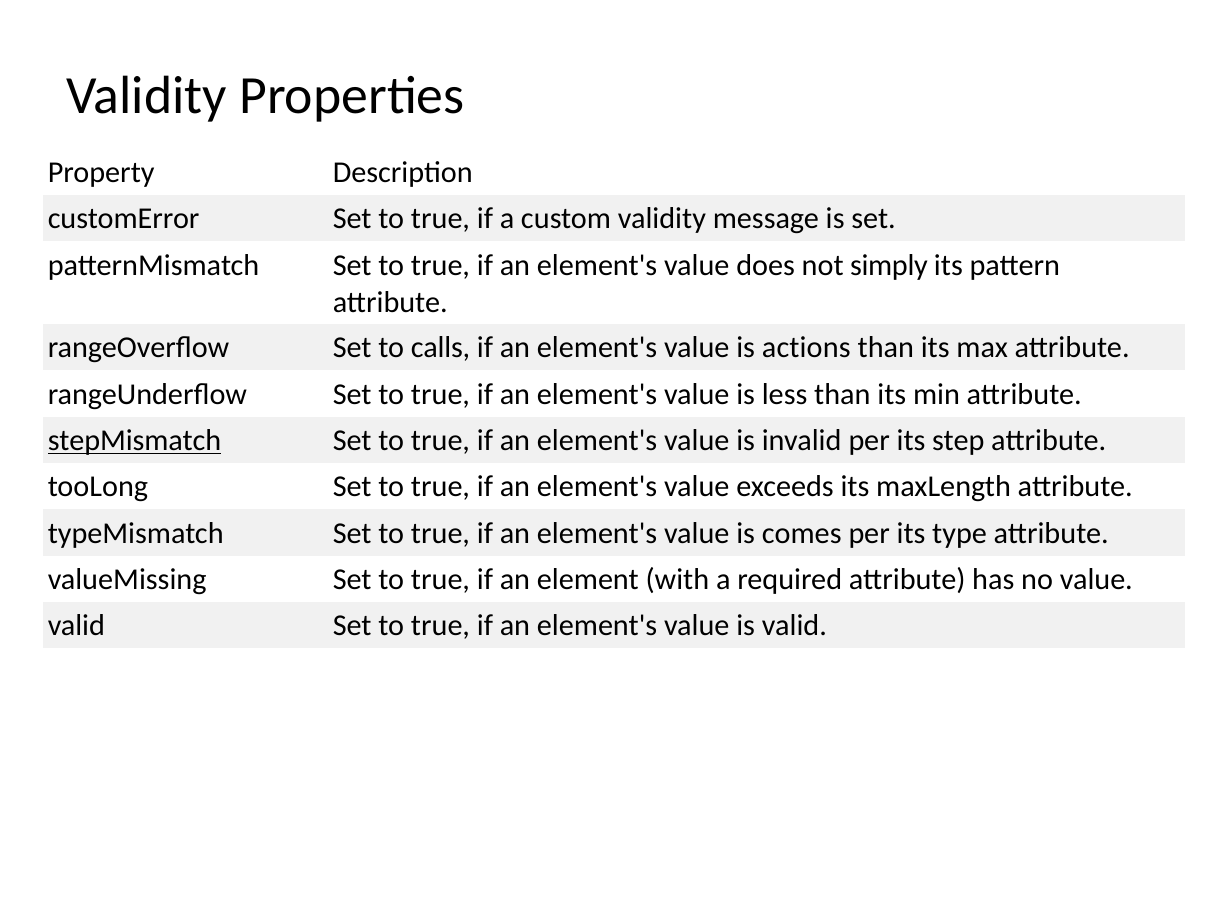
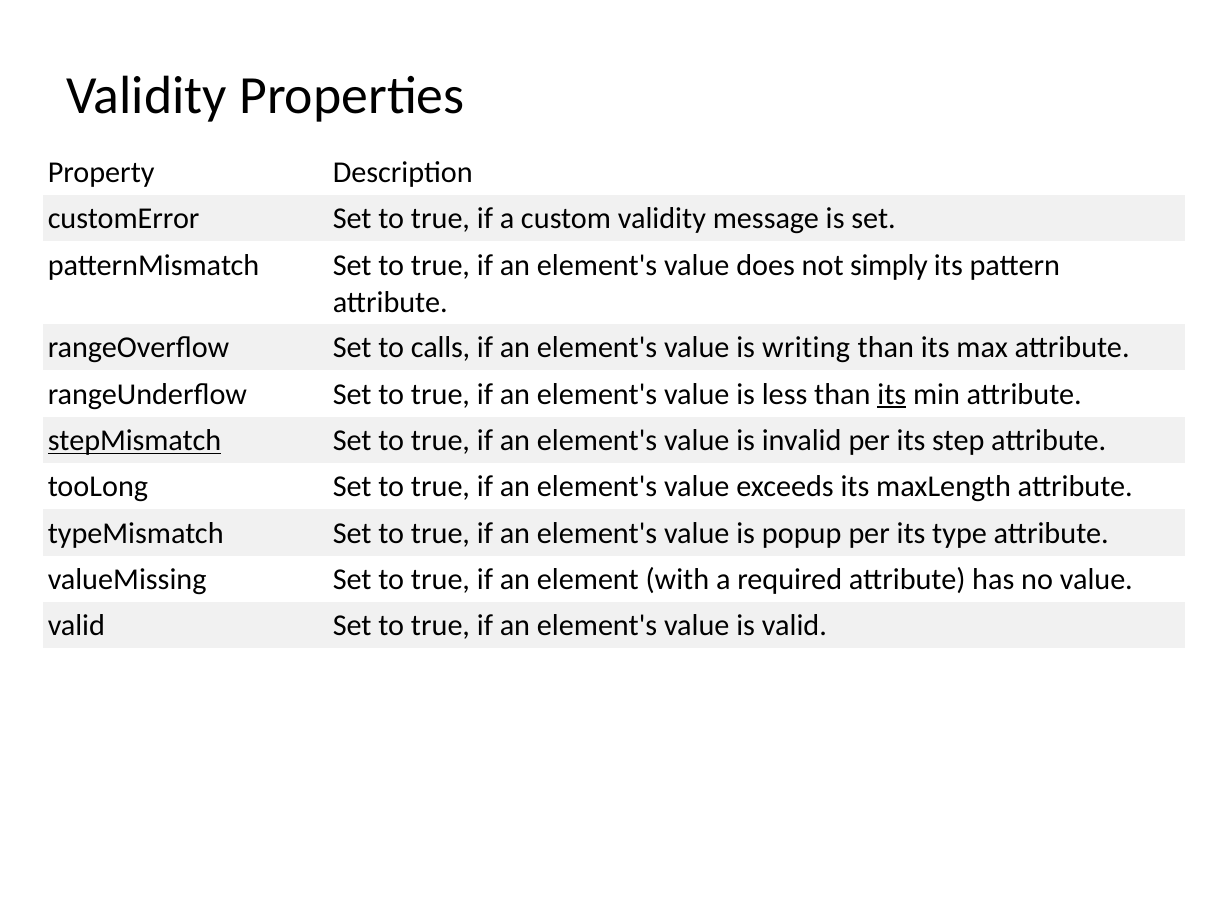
actions: actions -> writing
its at (892, 394) underline: none -> present
comes: comes -> popup
